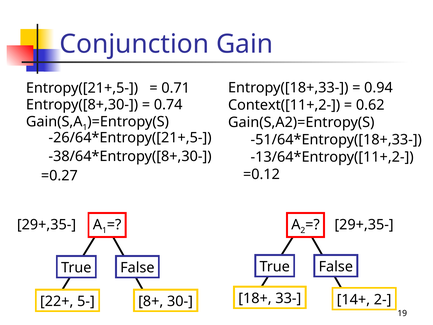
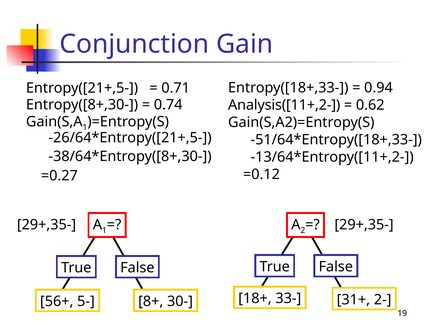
Context([11+,2-: Context([11+,2- -> Analysis([11+,2-
14+: 14+ -> 31+
22+: 22+ -> 56+
